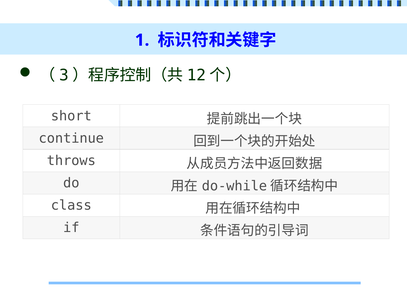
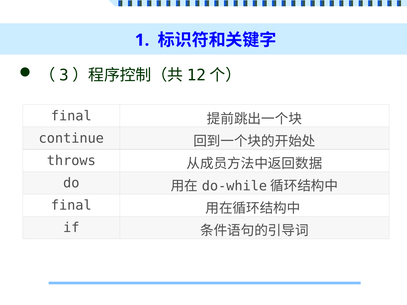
short at (71, 116): short -> final
class at (71, 206): class -> final
